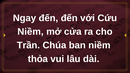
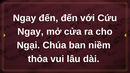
Niềm at (31, 32): Niềm -> Ngay
Trần: Trần -> Ngại
